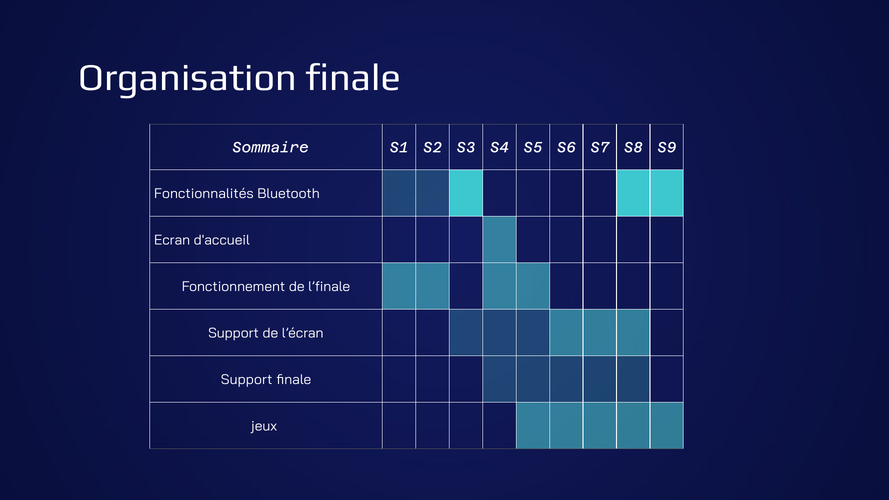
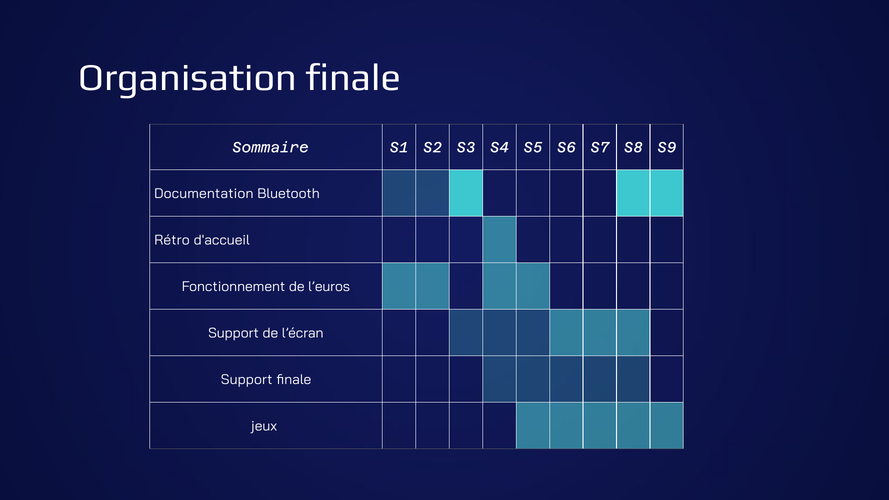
Fonctionnalités: Fonctionnalités -> Documentation
Ecran: Ecran -> Rétro
l’finale: l’finale -> l’euros
